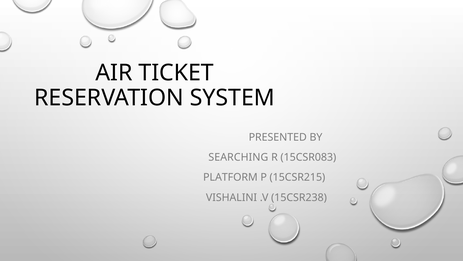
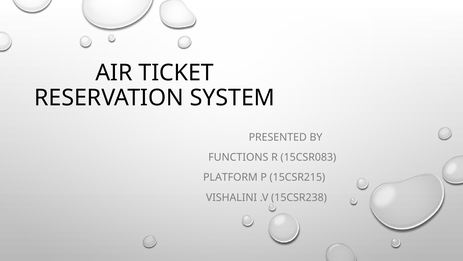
SEARCHING: SEARCHING -> FUNCTIONS
